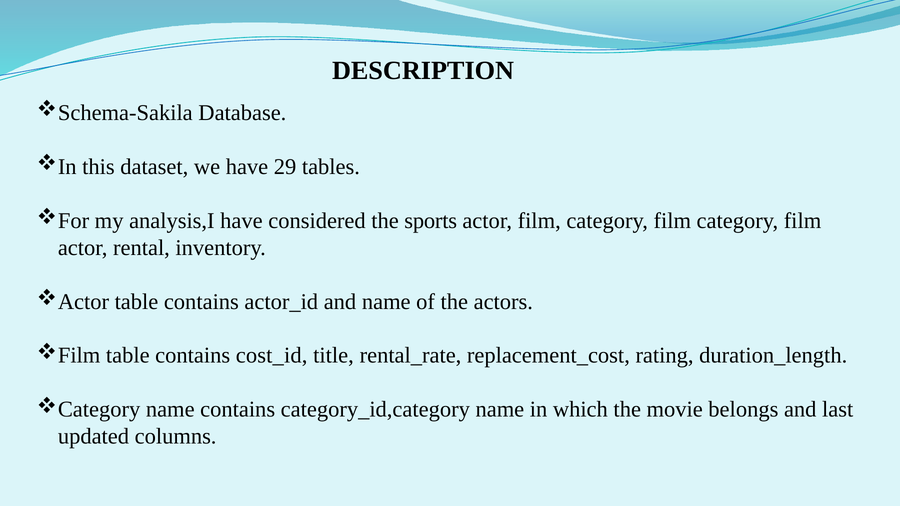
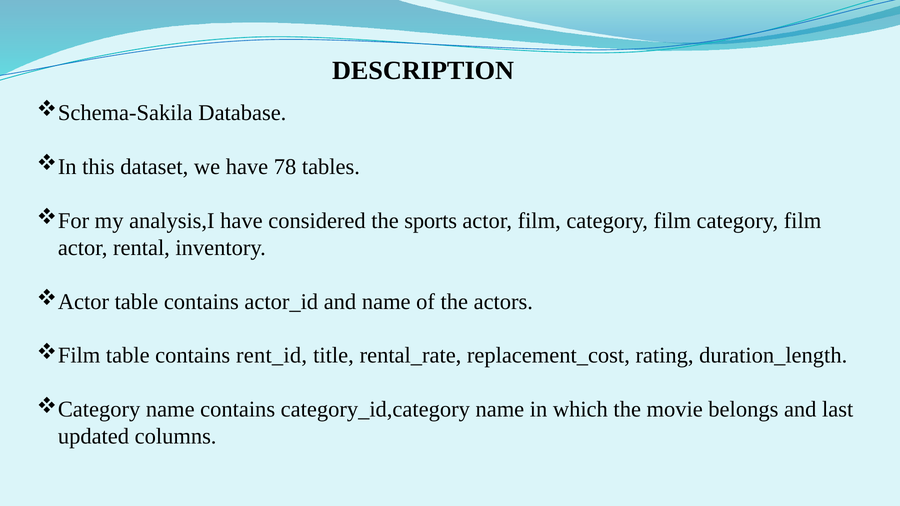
29: 29 -> 78
cost_id: cost_id -> rent_id
